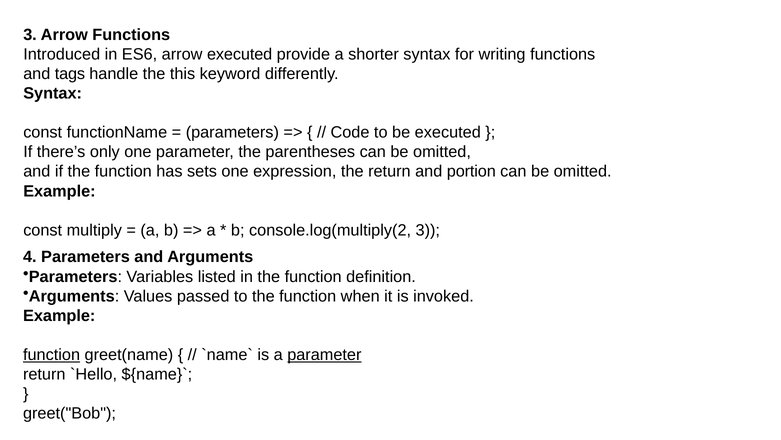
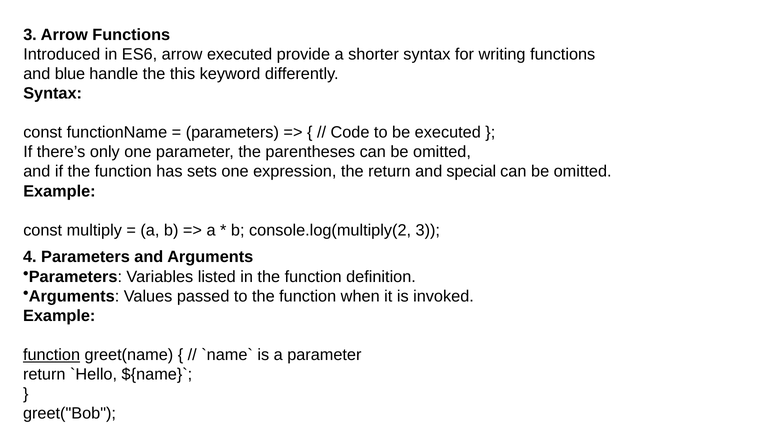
tags: tags -> blue
portion: portion -> special
parameter at (324, 354) underline: present -> none
